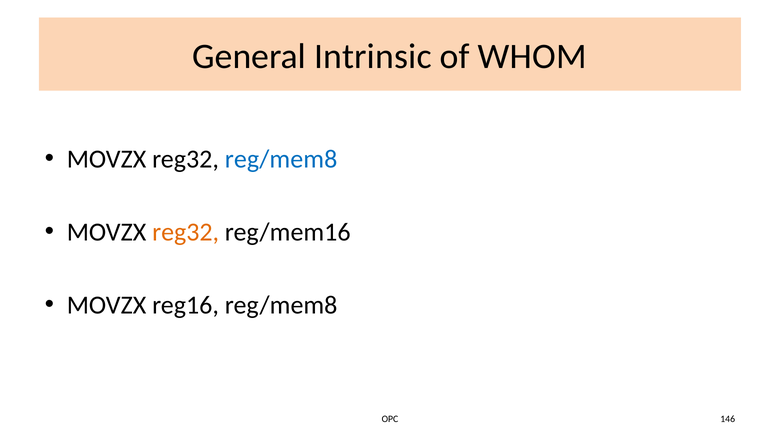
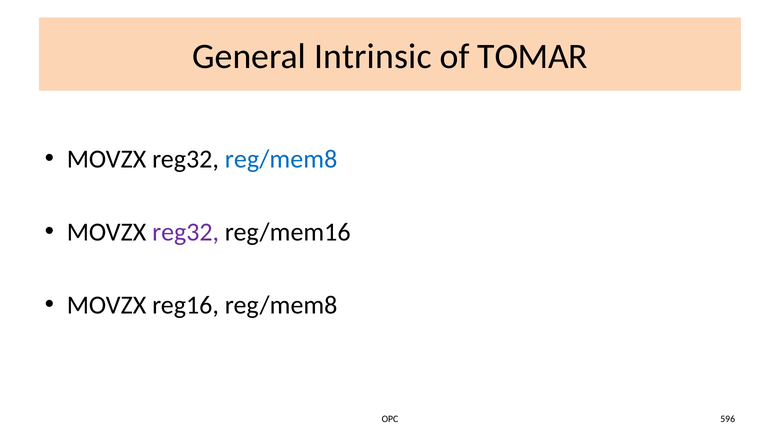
WHOM: WHOM -> TOMAR
reg32 at (186, 232) colour: orange -> purple
146: 146 -> 596
